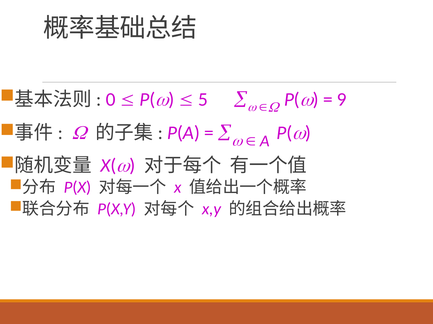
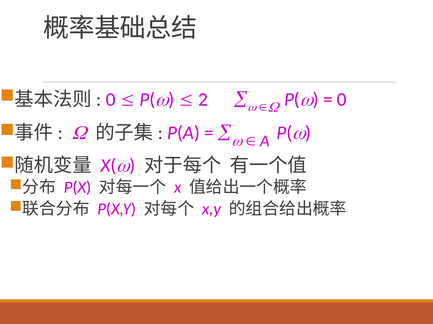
5: 5 -> 2
9 at (342, 100): 9 -> 0
